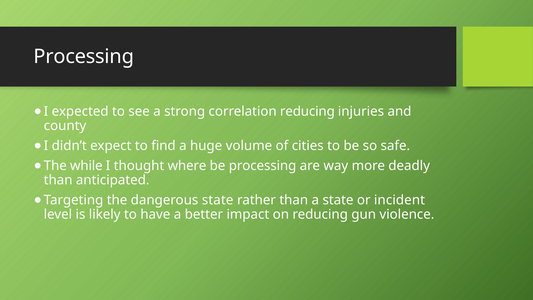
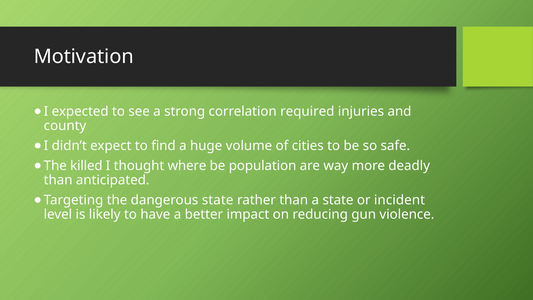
Processing at (84, 56): Processing -> Motivation
correlation reducing: reducing -> required
while: while -> killed
be processing: processing -> population
